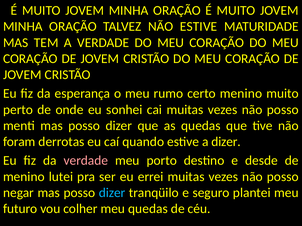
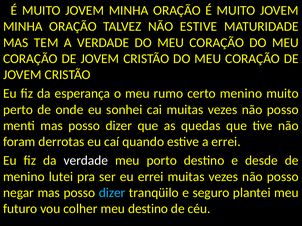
a dizer: dizer -> errei
verdade at (86, 161) colour: pink -> white
meu quedas: quedas -> destino
